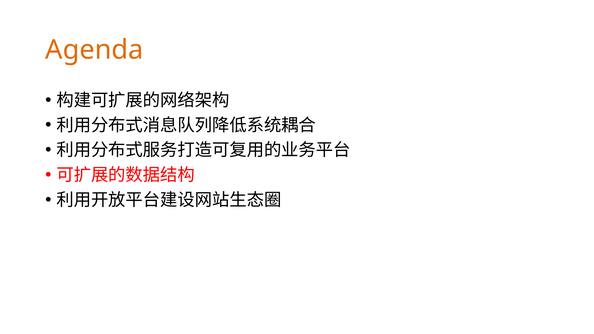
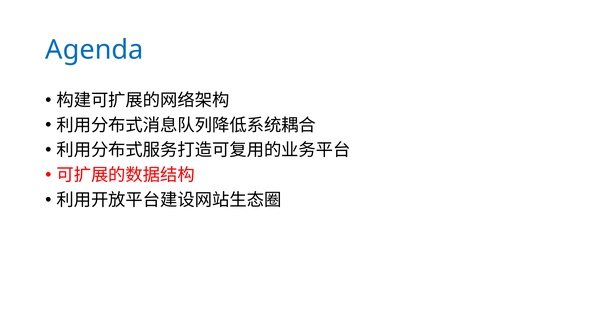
Agenda colour: orange -> blue
